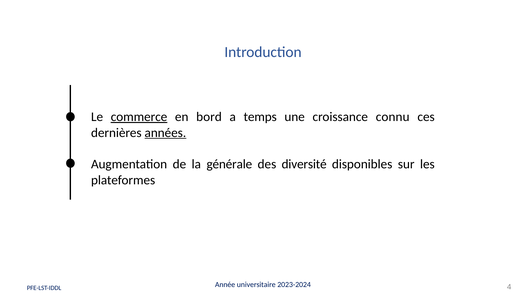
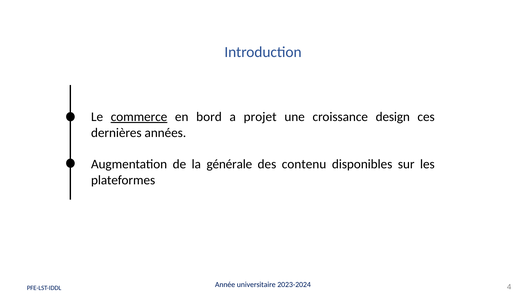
temps: temps -> projet
connu: connu -> design
années underline: present -> none
diversité: diversité -> contenu
